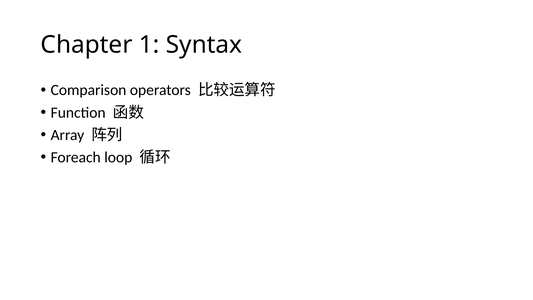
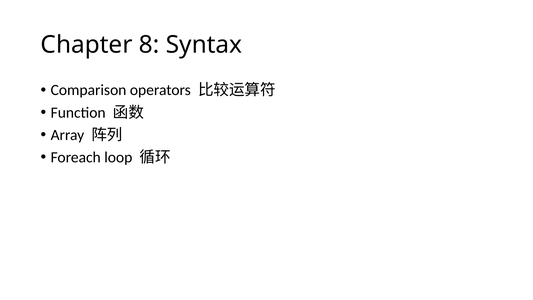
1: 1 -> 8
